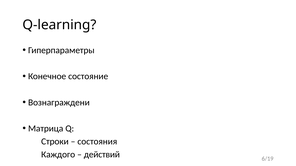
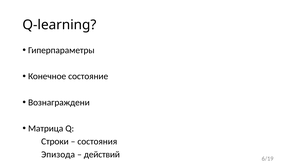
Каждого: Каждого -> Эпизода
